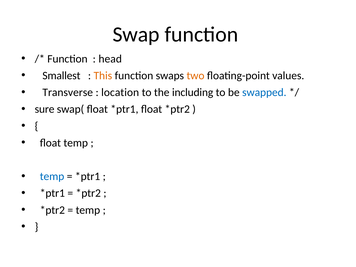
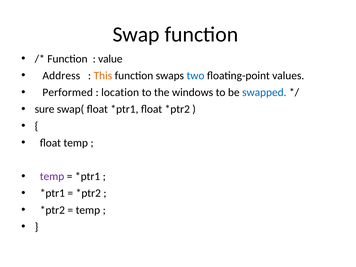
head: head -> value
Smallest: Smallest -> Address
two colour: orange -> blue
Transverse: Transverse -> Performed
including: including -> windows
temp at (52, 176) colour: blue -> purple
